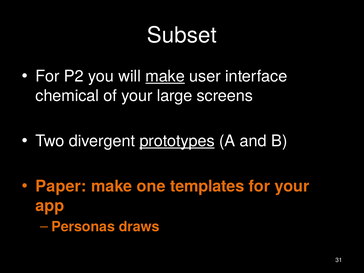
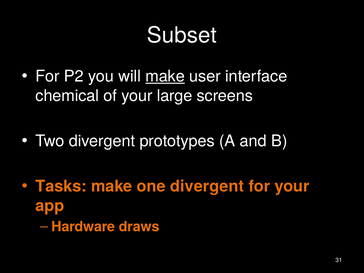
prototypes underline: present -> none
Paper: Paper -> Tasks
one templates: templates -> divergent
Personas: Personas -> Hardware
